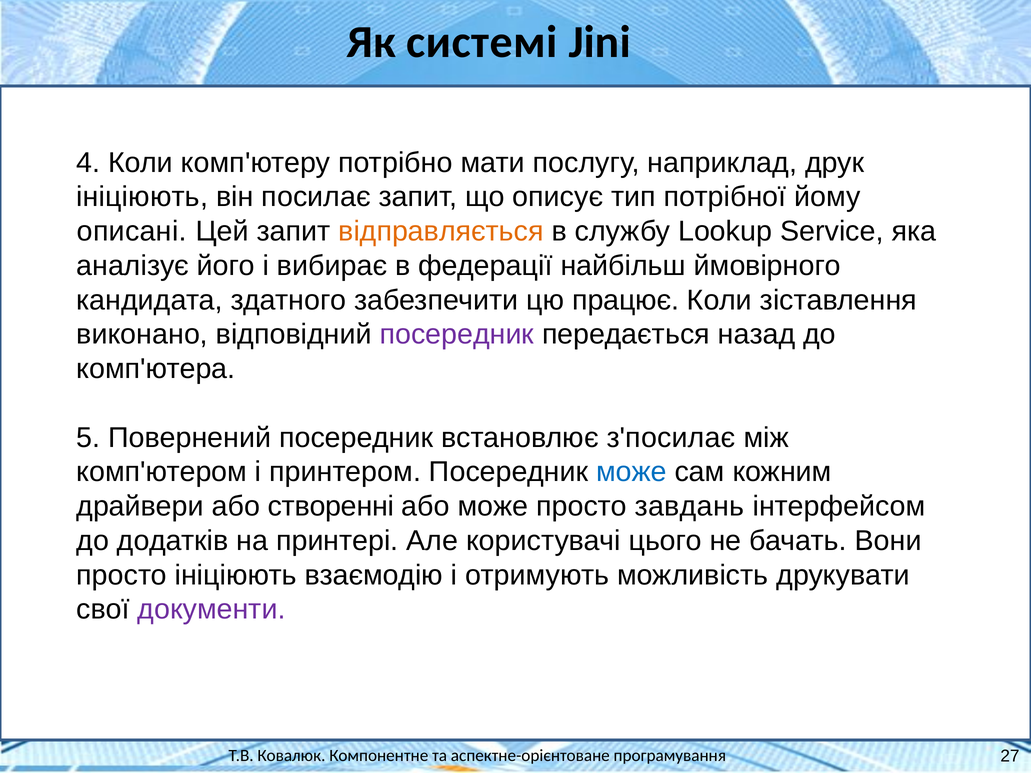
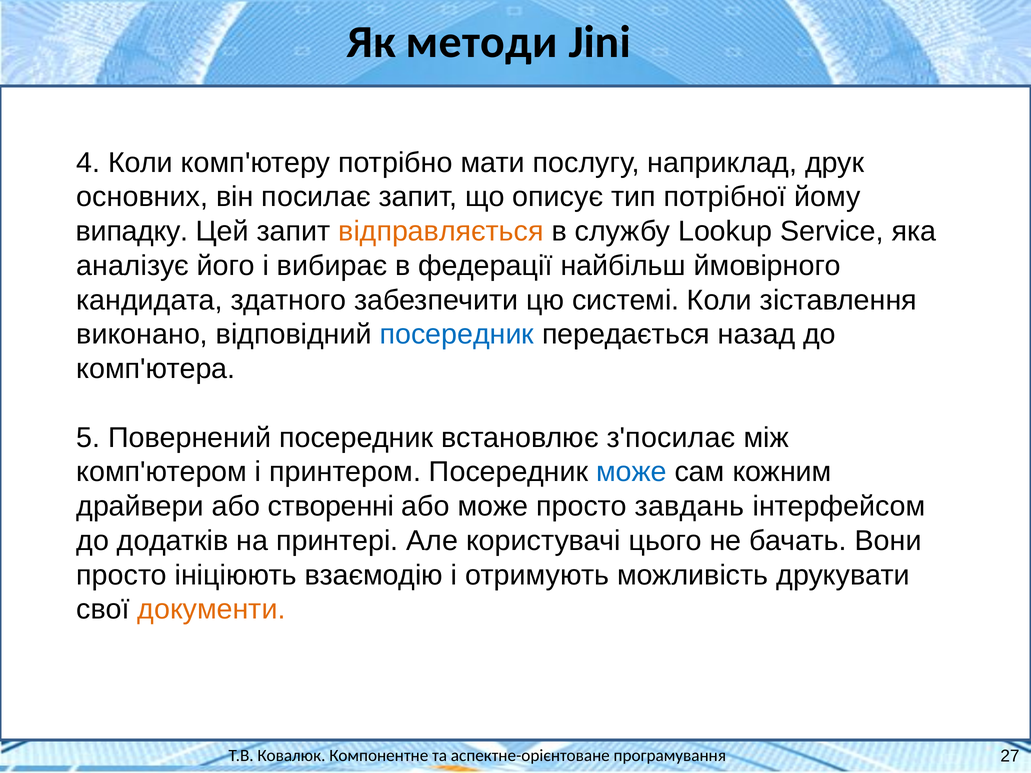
системі: системі -> методи
ініціюють at (142, 197): ініціюють -> основних
описані: описані -> випадку
працює: працює -> системі
посередник at (457, 335) colour: purple -> blue
документи colour: purple -> orange
